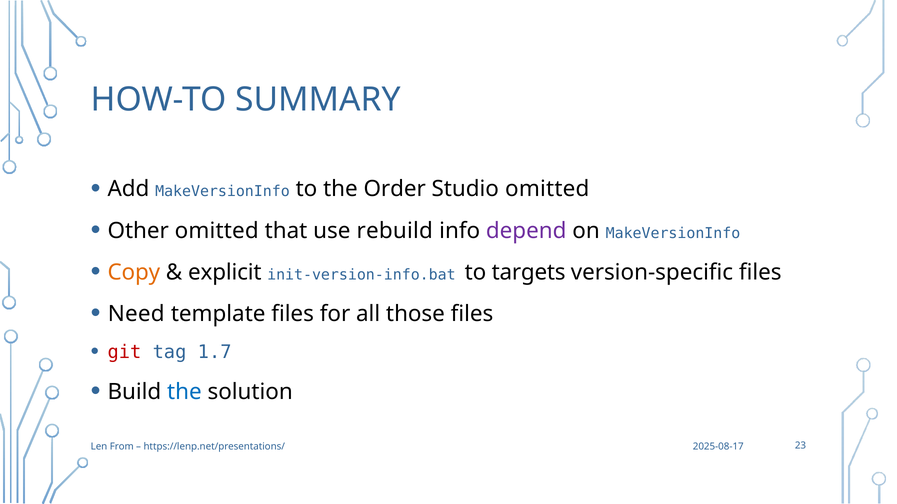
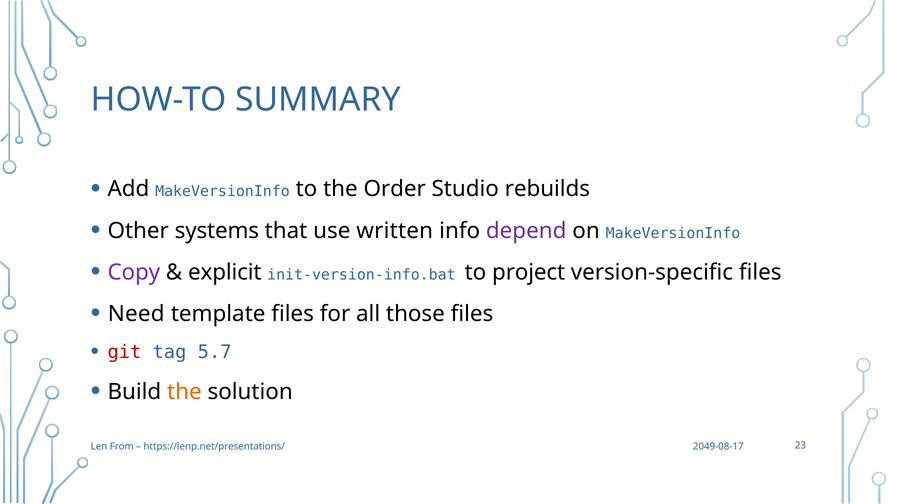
Studio omitted: omitted -> rebuilds
Other omitted: omitted -> systems
rebuild: rebuild -> written
Copy colour: orange -> purple
targets: targets -> project
1.7: 1.7 -> 5.7
the at (184, 392) colour: blue -> orange
2025-08-17: 2025-08-17 -> 2049-08-17
